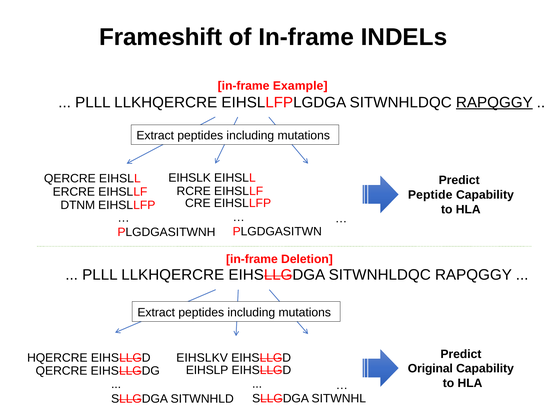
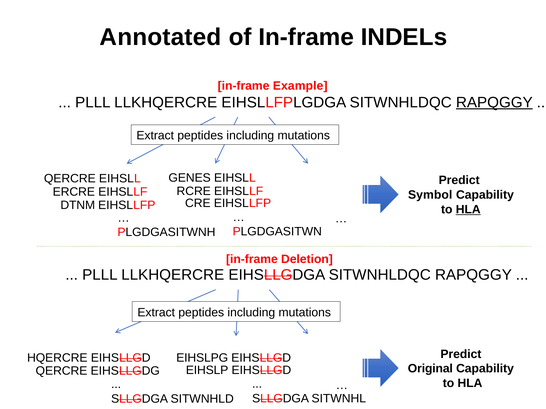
Frameshift: Frameshift -> Annotated
EIHSLK: EIHSLK -> GENES
Peptide: Peptide -> Symbol
HLA at (468, 210) underline: none -> present
EIHSLKV: EIHSLKV -> EIHSLPG
